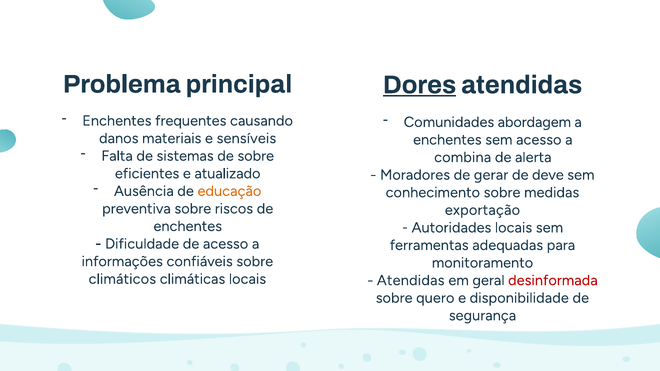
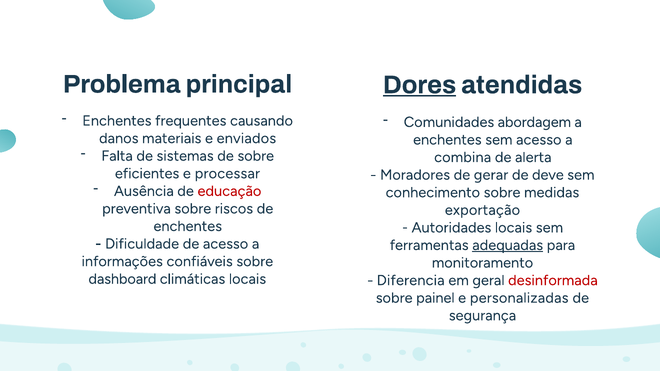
sensíveis: sensíveis -> enviados
atualizado: atualizado -> processar
educação colour: orange -> red
adequadas underline: none -> present
climáticos: climáticos -> dashboard
Atendidas at (411, 281): Atendidas -> Diferencia
quero: quero -> painel
disponibilidade: disponibilidade -> personalizadas
